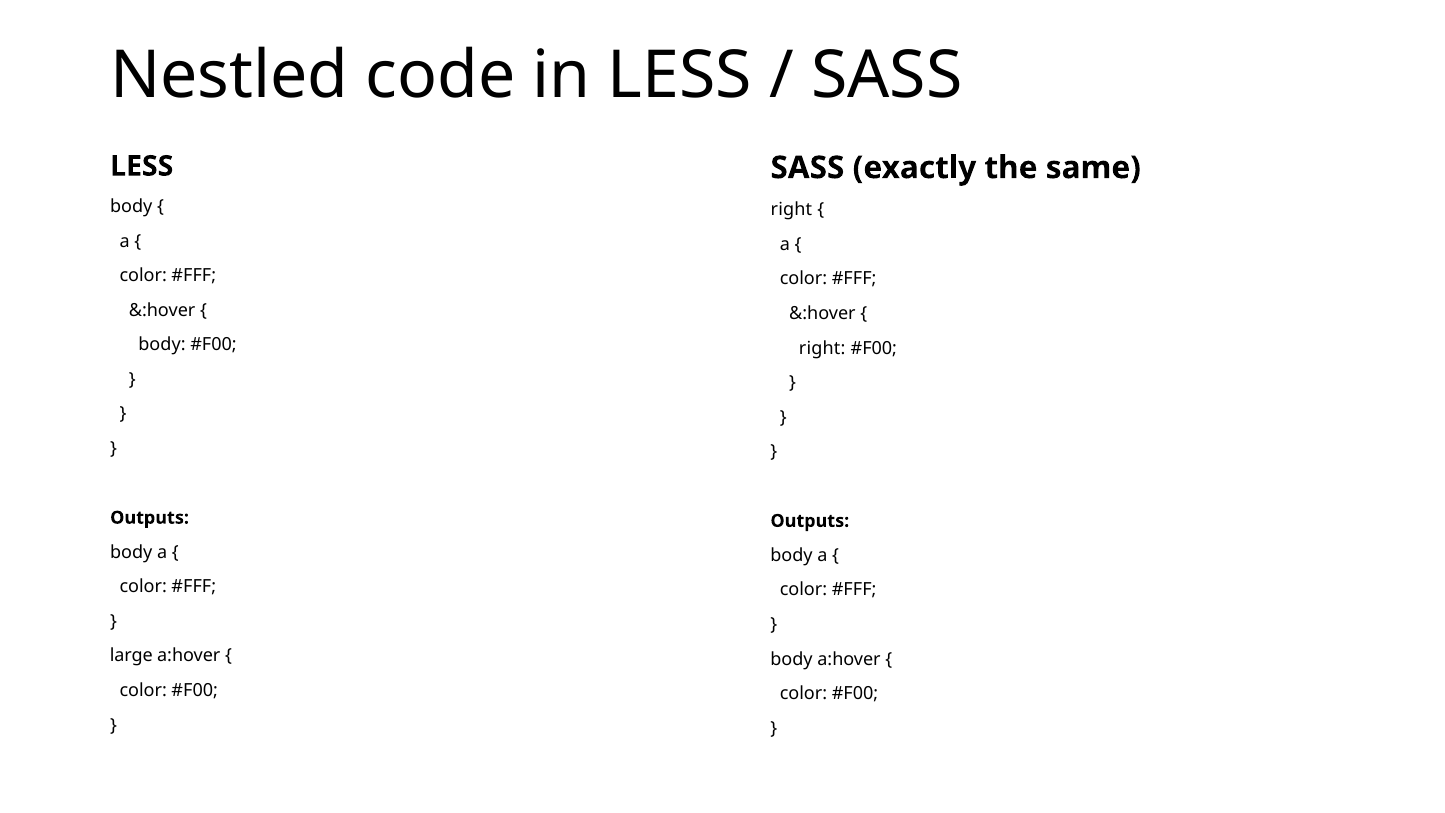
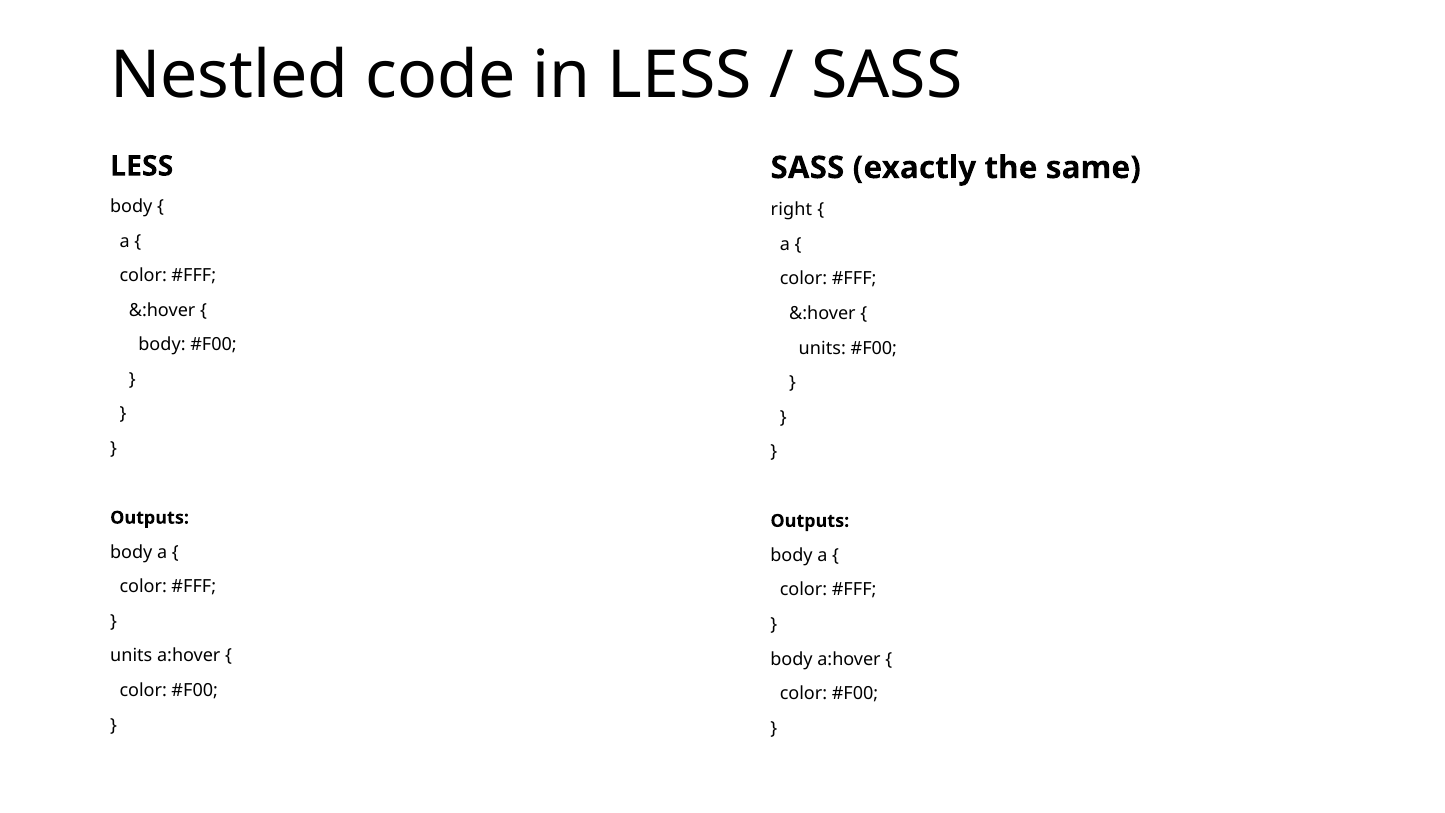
right at (822, 348): right -> units
large at (131, 656): large -> units
